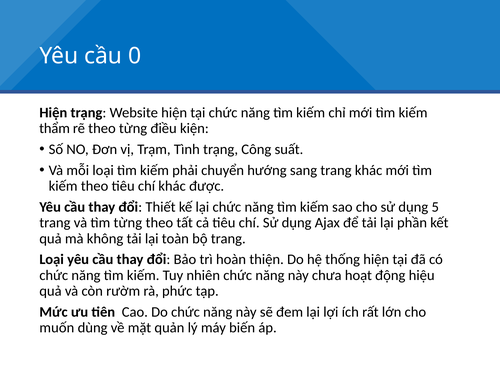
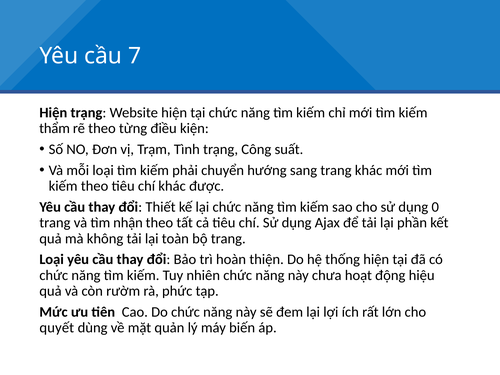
0: 0 -> 7
5: 5 -> 0
tìm từng: từng -> nhận
muốn: muốn -> quyết
